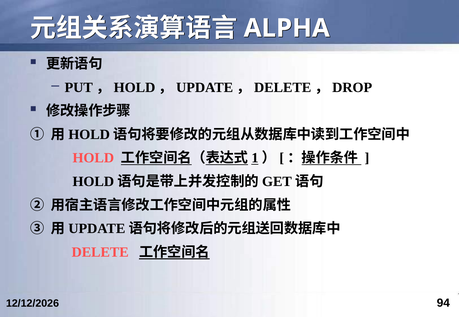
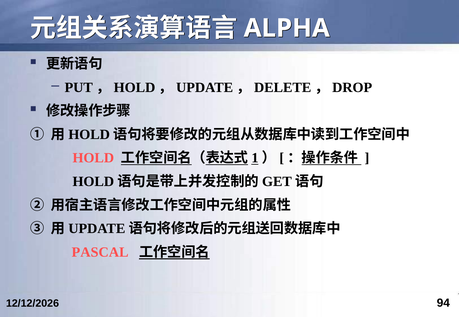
DELETE: DELETE -> PASCAL
